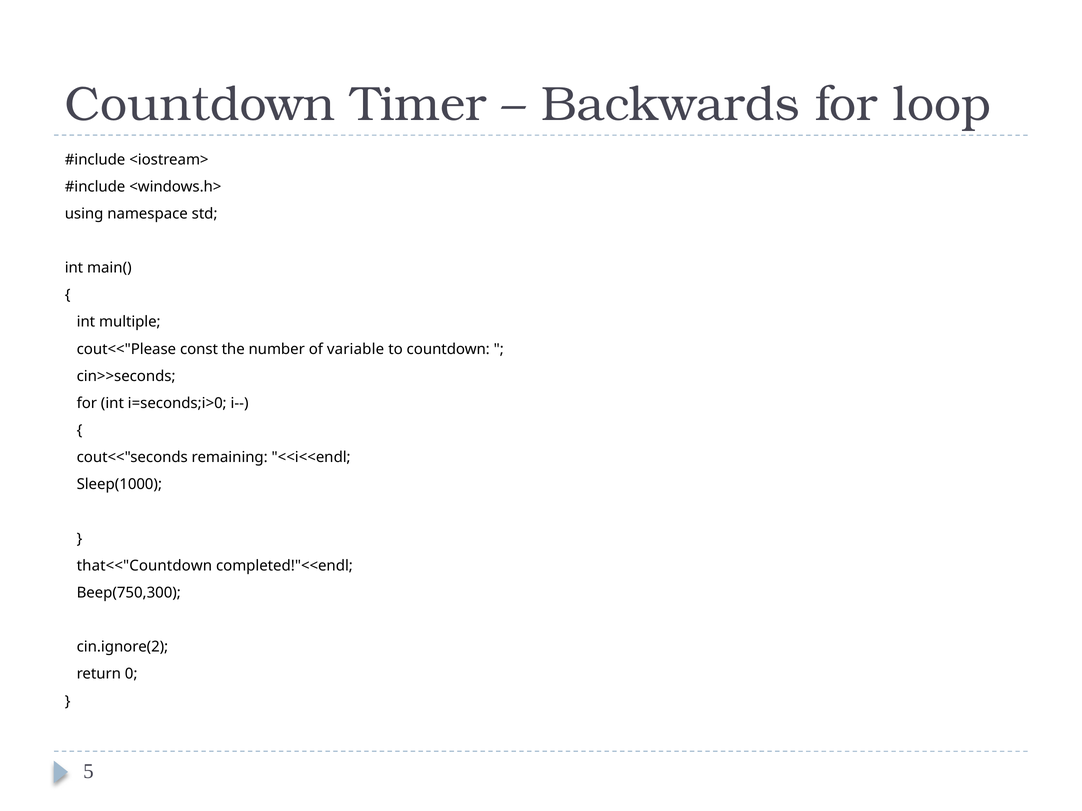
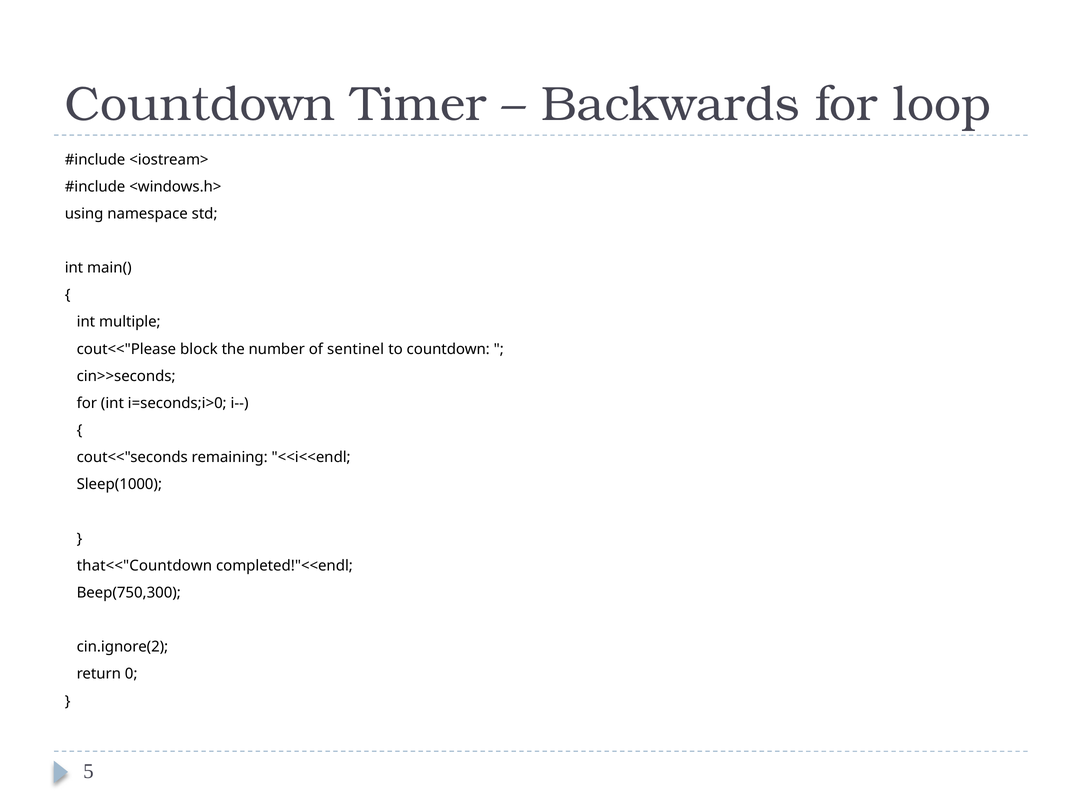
const: const -> block
variable: variable -> sentinel
